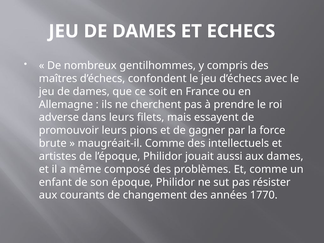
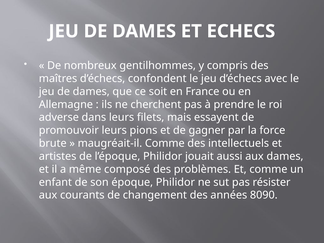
1770: 1770 -> 8090
